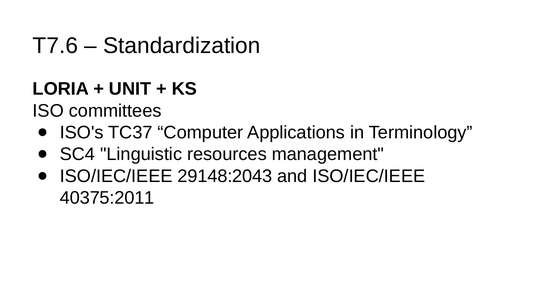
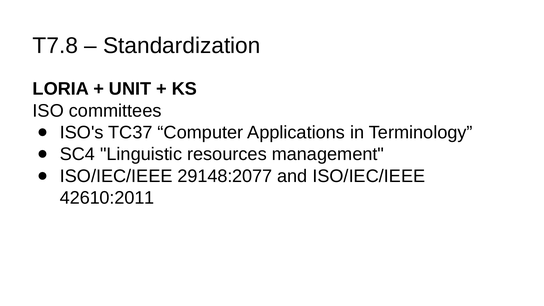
T7.6: T7.6 -> T7.8
29148:2043: 29148:2043 -> 29148:2077
40375:2011: 40375:2011 -> 42610:2011
